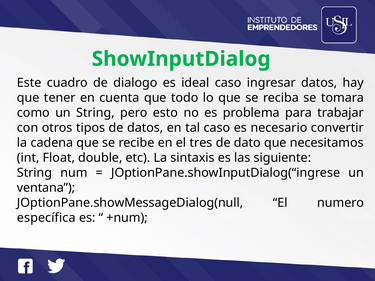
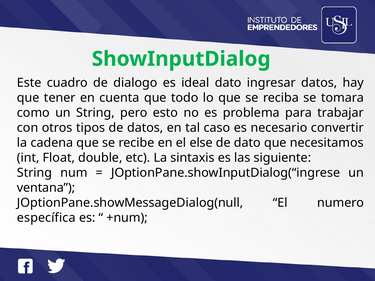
ideal caso: caso -> dato
tres: tres -> else
